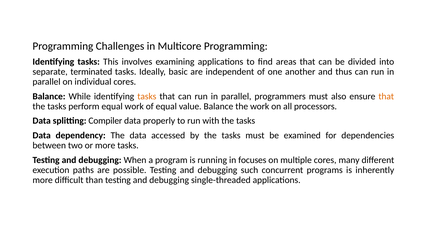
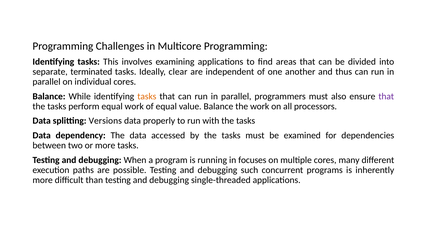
basic: basic -> clear
that at (386, 96) colour: orange -> purple
Compiler: Compiler -> Versions
